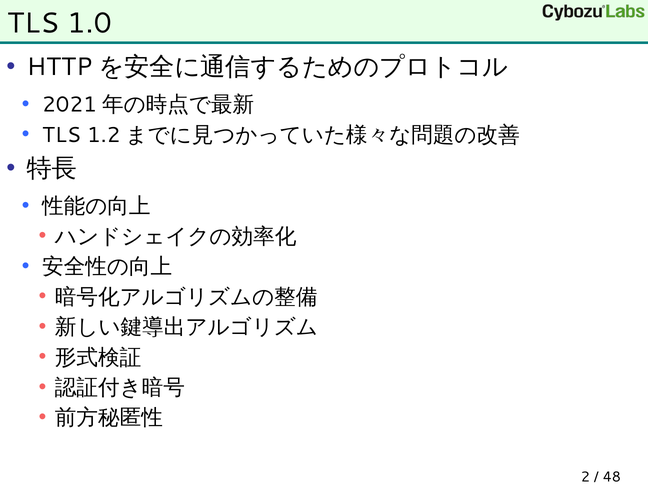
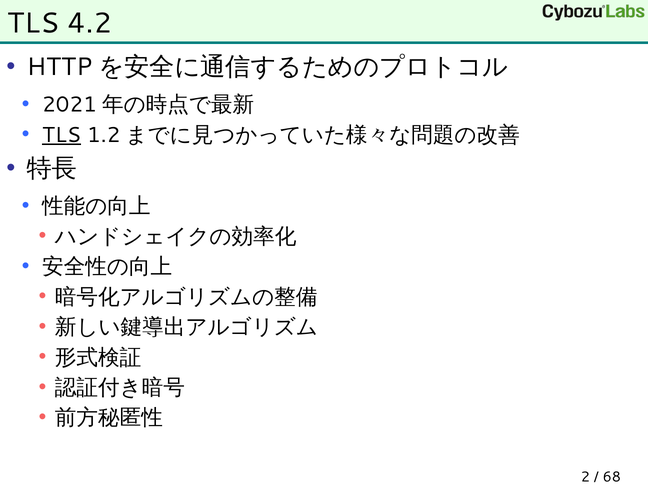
1.0: 1.0 -> 4.2
TLS at (62, 135) underline: none -> present
48: 48 -> 68
